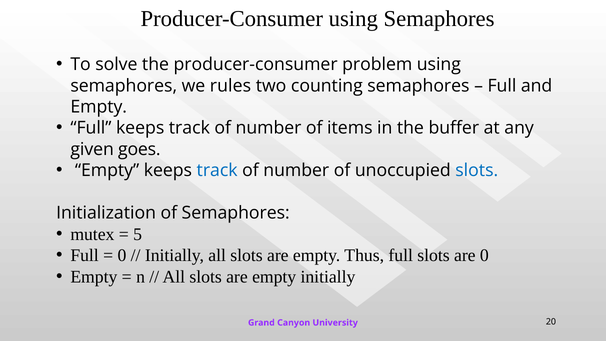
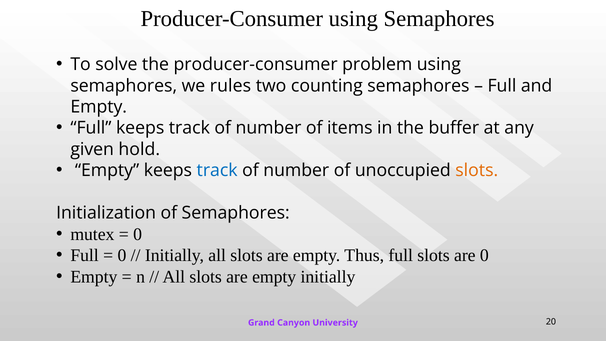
goes: goes -> hold
slots at (477, 171) colour: blue -> orange
5 at (138, 234): 5 -> 0
